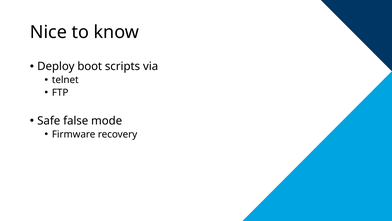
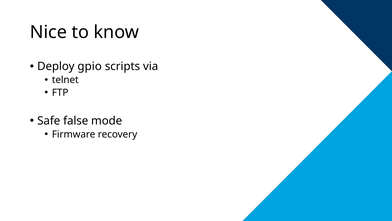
boot: boot -> gpio
